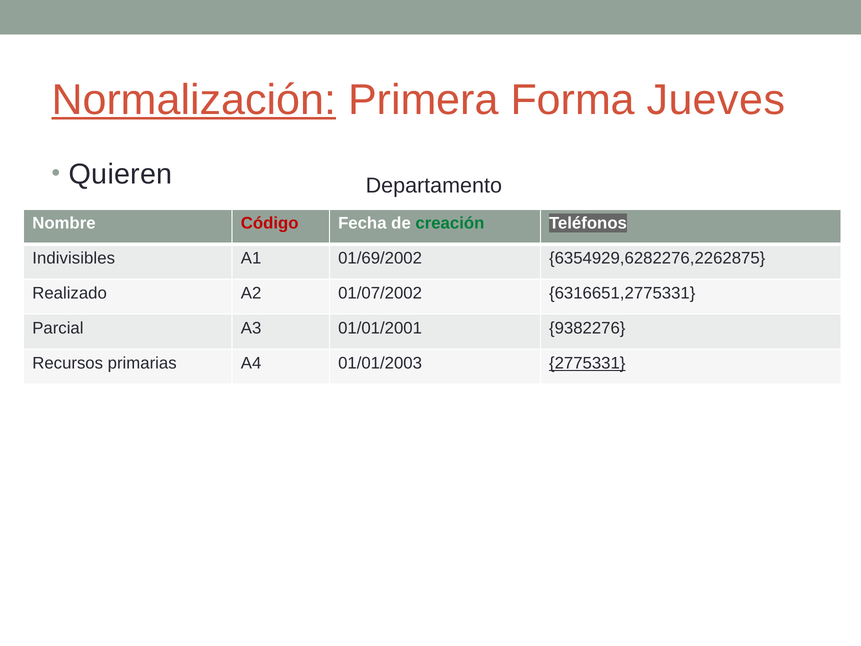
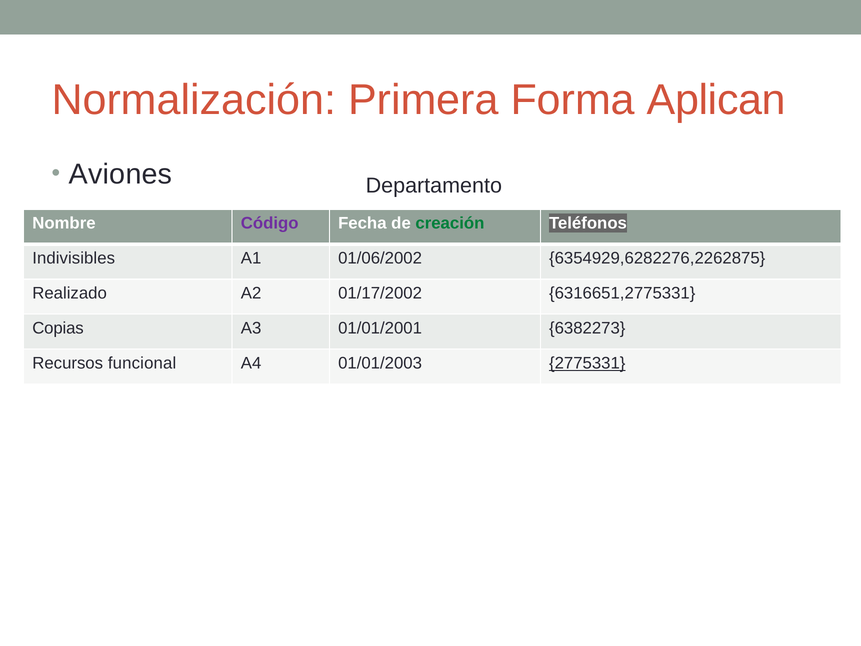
Normalización underline: present -> none
Jueves: Jueves -> Aplican
Quieren: Quieren -> Aviones
Código colour: red -> purple
01/69/2002: 01/69/2002 -> 01/06/2002
01/07/2002: 01/07/2002 -> 01/17/2002
Parcial: Parcial -> Copias
9382276: 9382276 -> 6382273
primarias: primarias -> funcional
